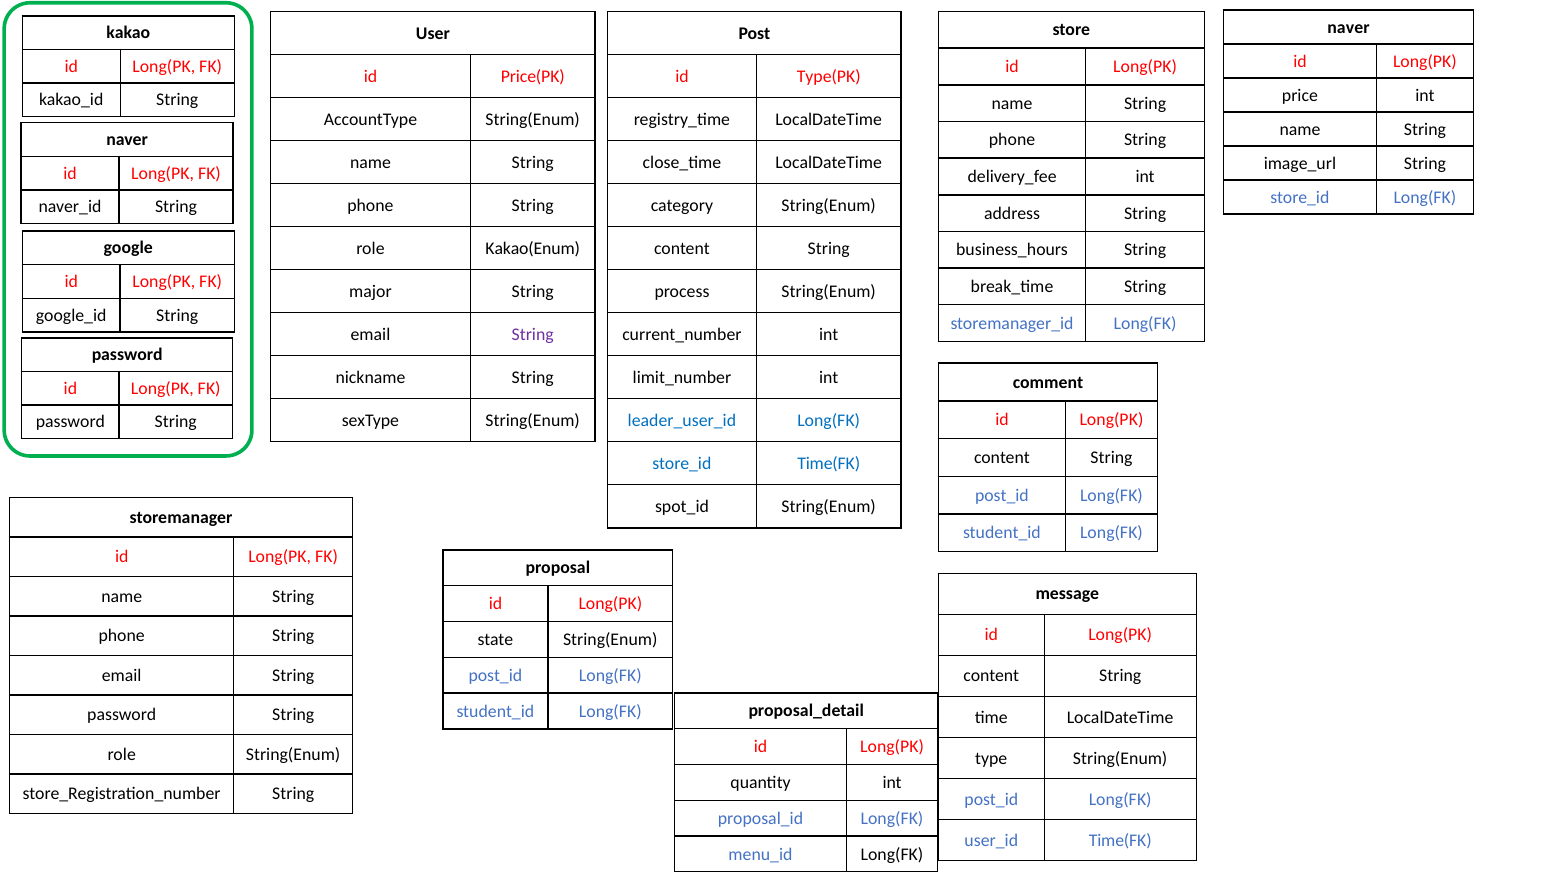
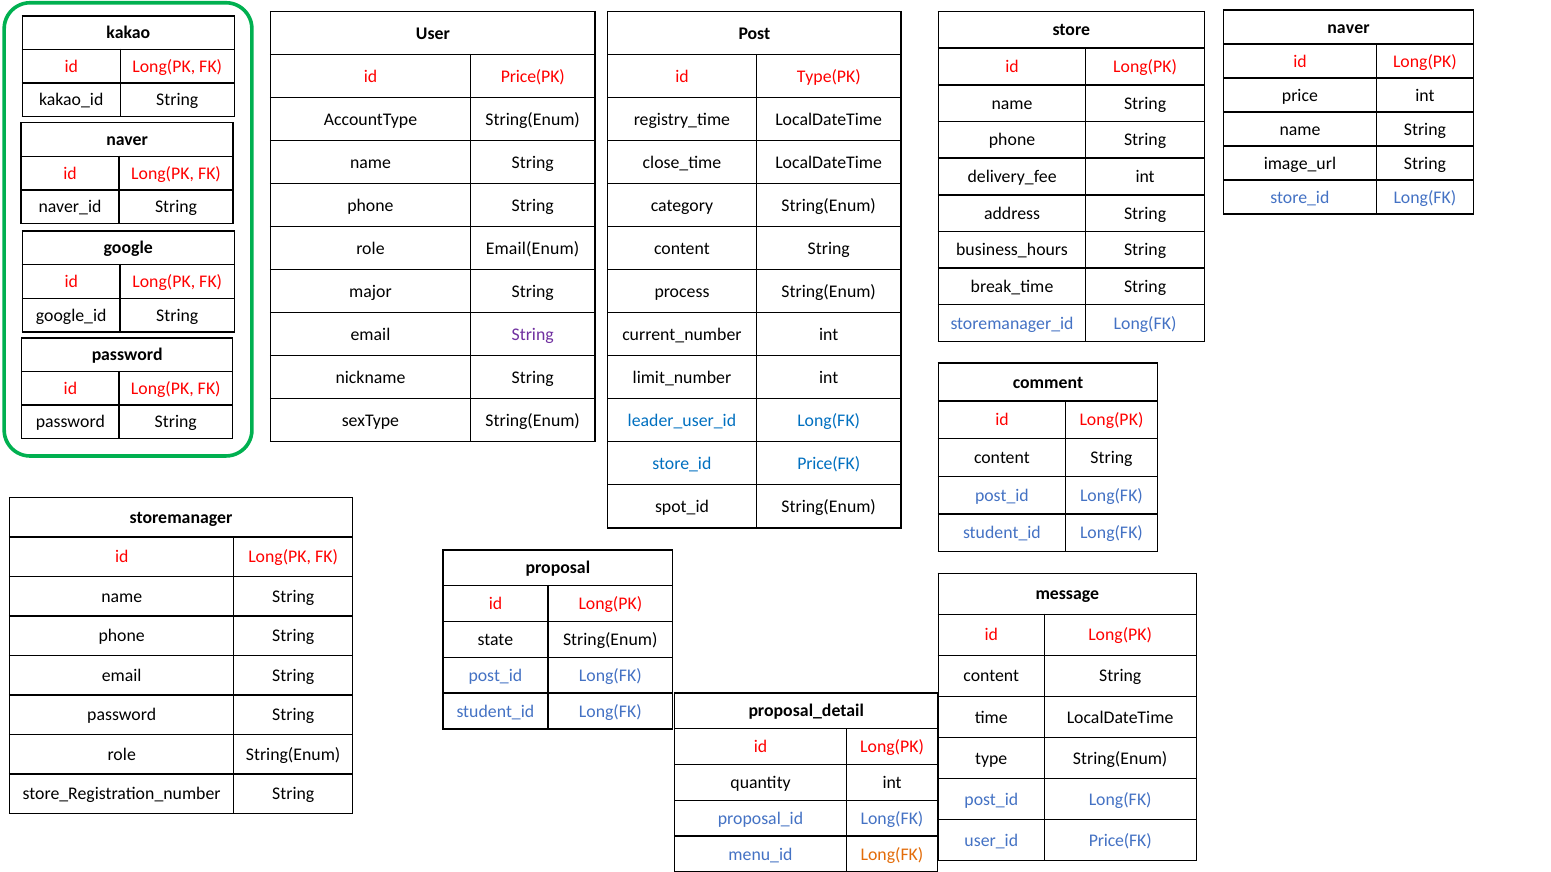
Kakao(Enum: Kakao(Enum -> Email(Enum
Time(FK at (829, 464): Time(FK -> Price(FK
Time(FK at (1120, 841): Time(FK -> Price(FK
Long(FK at (892, 855) colour: black -> orange
